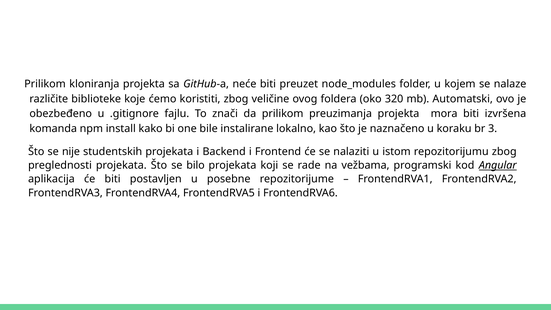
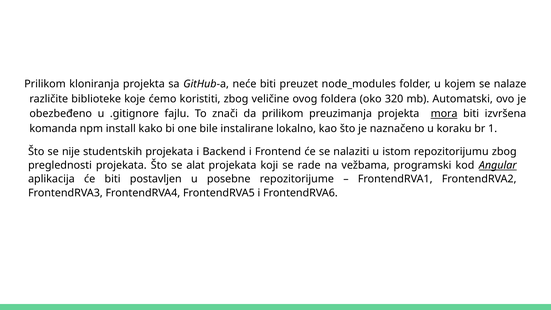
mora underline: none -> present
3: 3 -> 1
bilo: bilo -> alat
